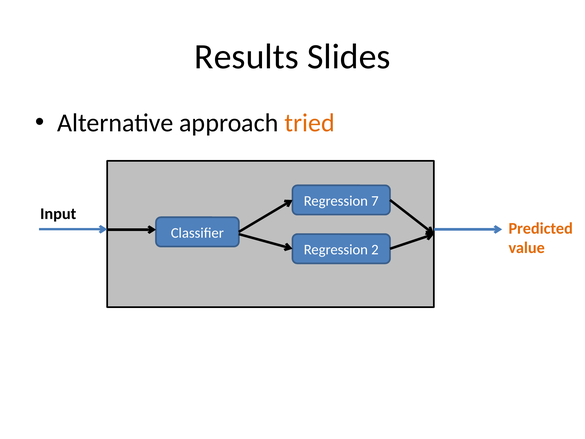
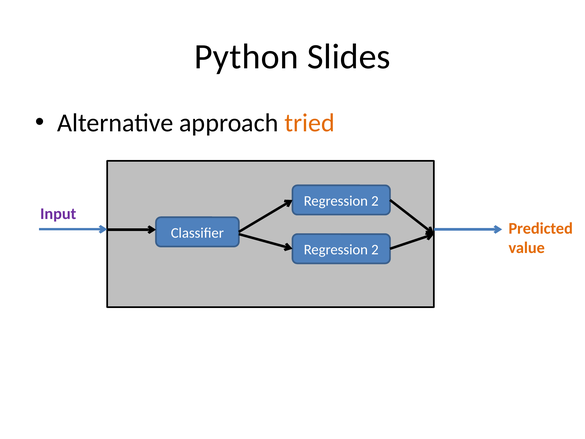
Results: Results -> Python
7 at (375, 201): 7 -> 2
Input colour: black -> purple
